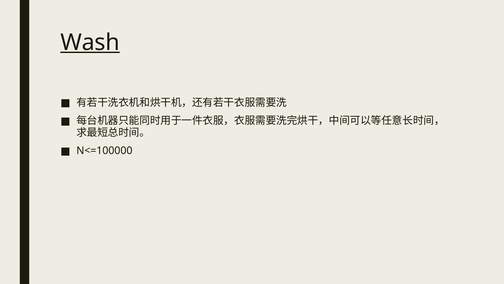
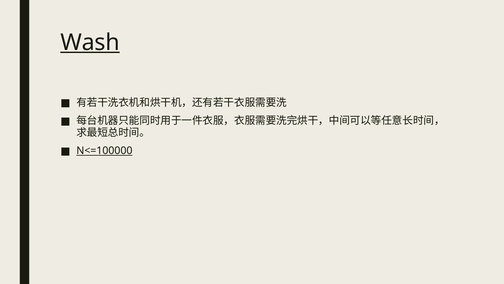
N<=100000 underline: none -> present
